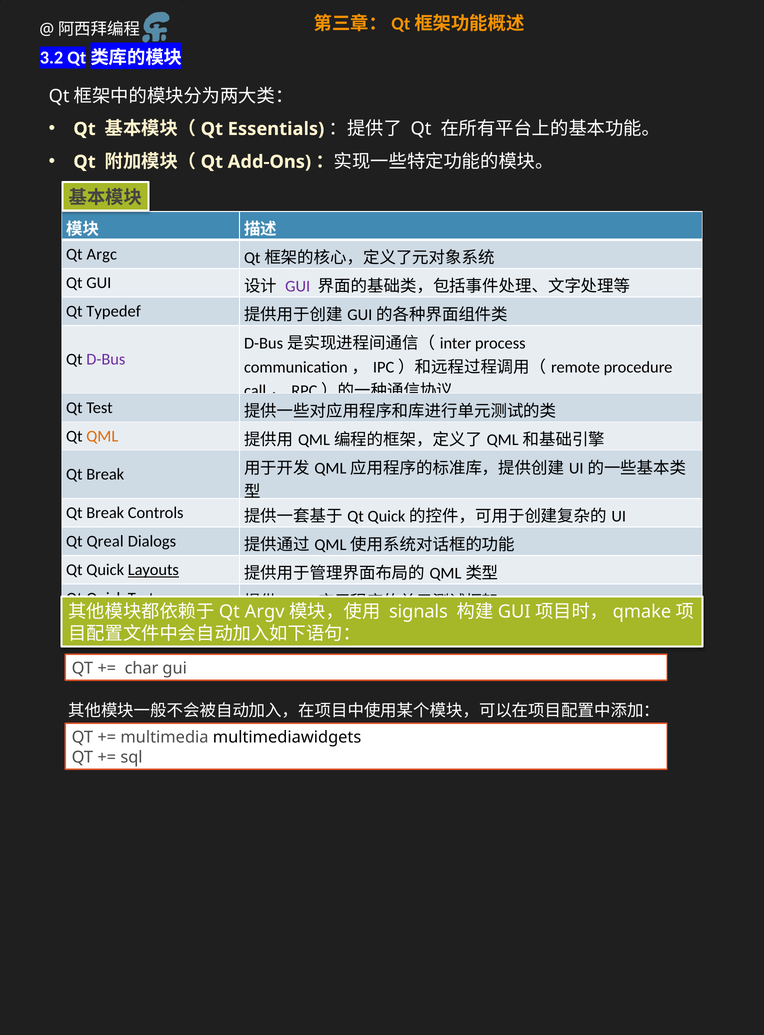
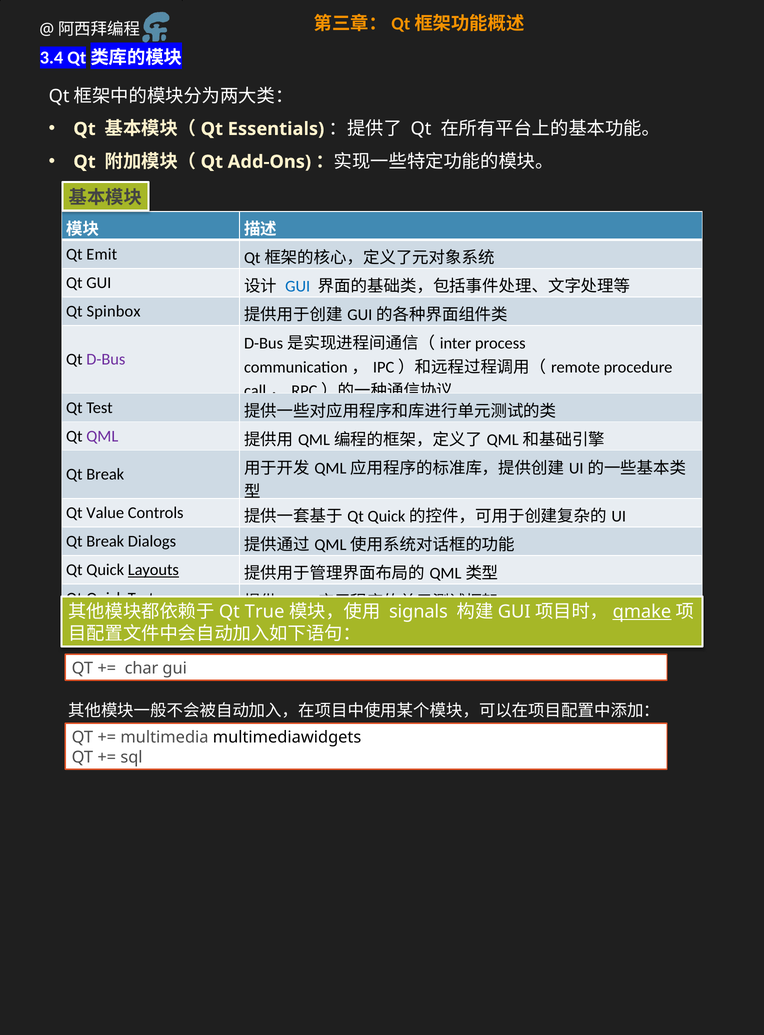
3.2: 3.2 -> 3.4
Argc: Argc -> Emit
GUI at (298, 287) colour: purple -> blue
Typedef: Typedef -> Spinbox
QML colour: orange -> purple
Break at (105, 513): Break -> Value
Qreal at (105, 542): Qreal -> Break
Argv: Argv -> True
qmake underline: none -> present
